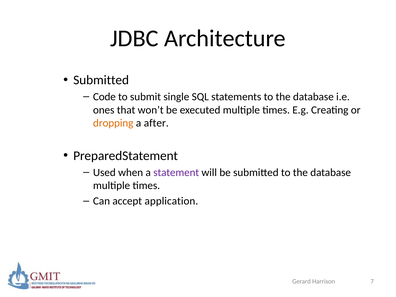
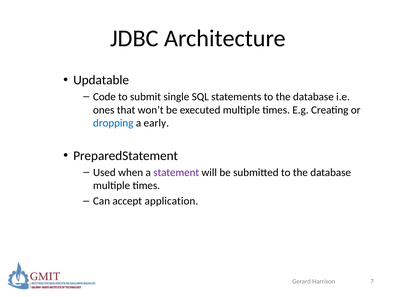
Submitted at (101, 80): Submitted -> Updatable
dropping colour: orange -> blue
after: after -> early
